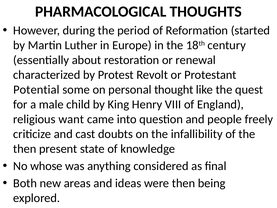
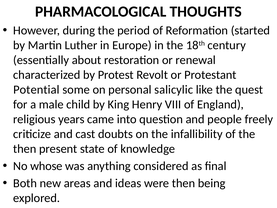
thought: thought -> salicylic
want: want -> years
